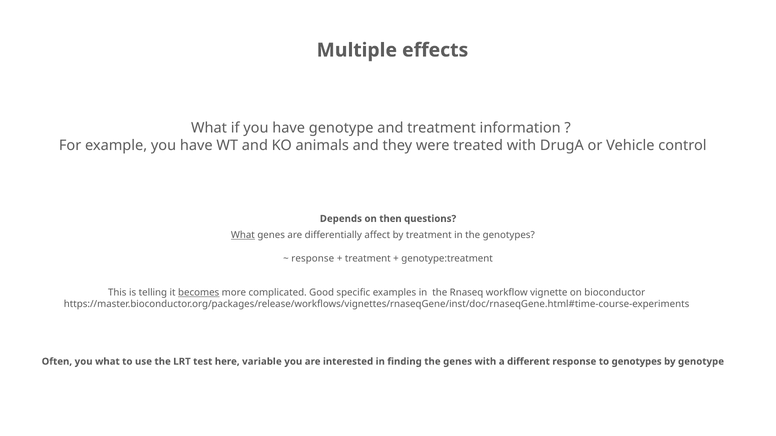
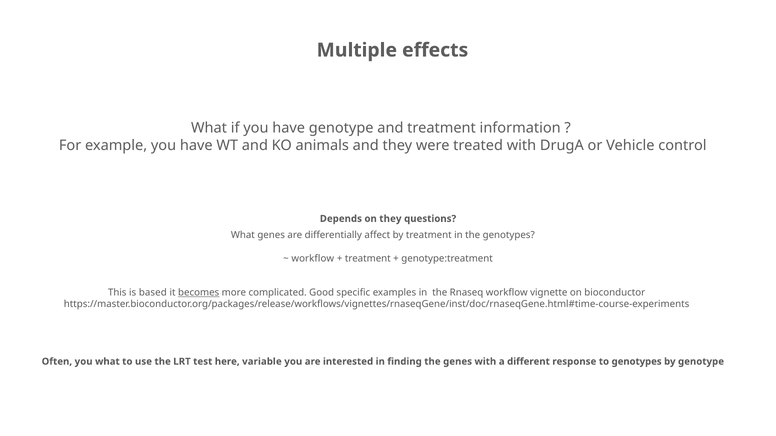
on then: then -> they
What at (243, 235) underline: present -> none
response at (313, 259): response -> workflow
telling: telling -> based
